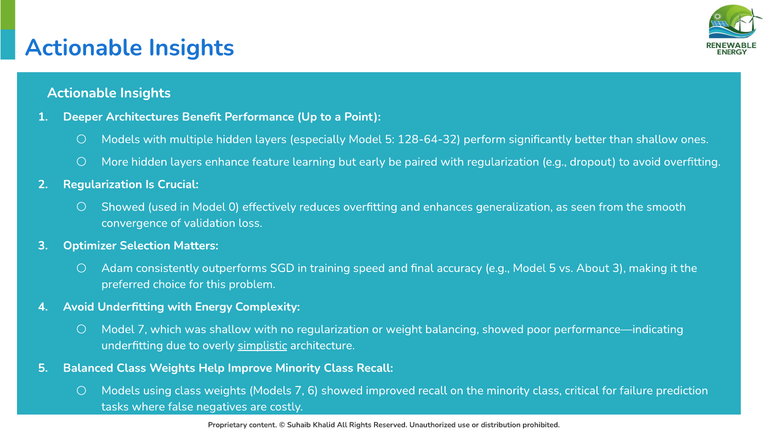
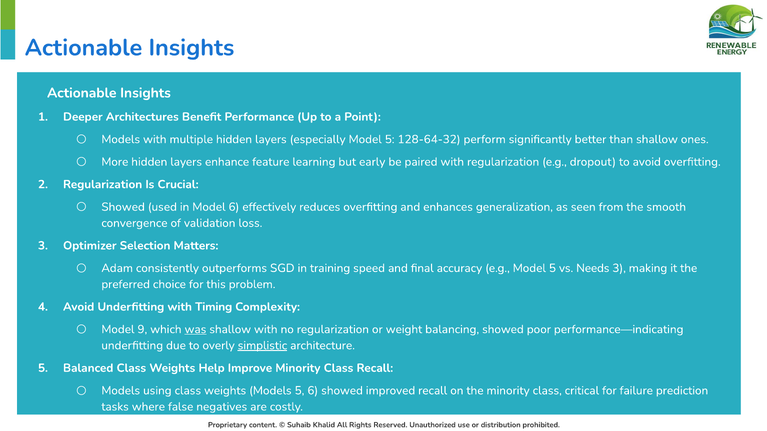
Model 0: 0 -> 6
About: About -> Needs
Energy: Energy -> Timing
Model 7: 7 -> 9
was underline: none -> present
Models 7: 7 -> 5
